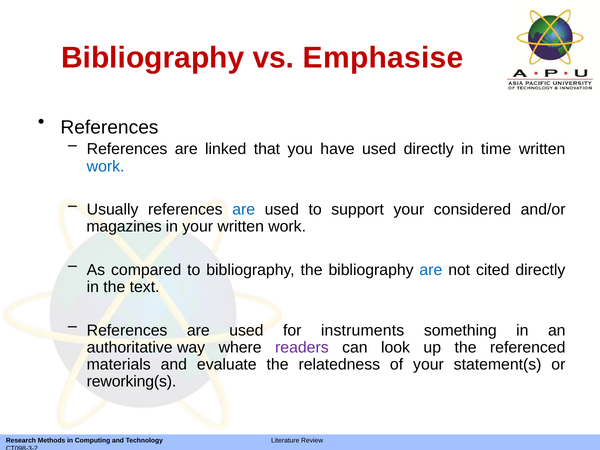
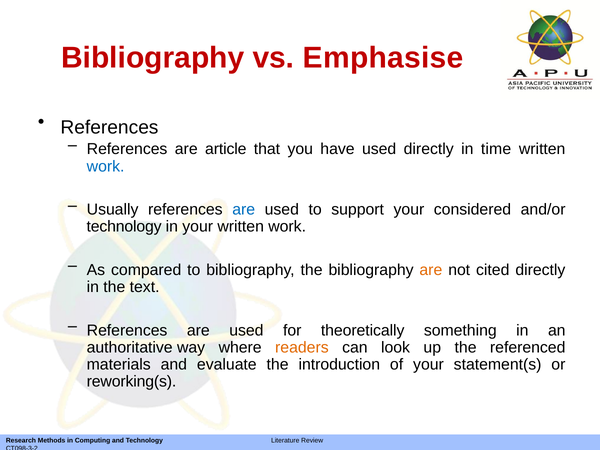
linked: linked -> article
magazines at (124, 227): magazines -> technology
are at (431, 270) colour: blue -> orange
instruments: instruments -> theoretically
readers colour: purple -> orange
relatedness: relatedness -> introduction
